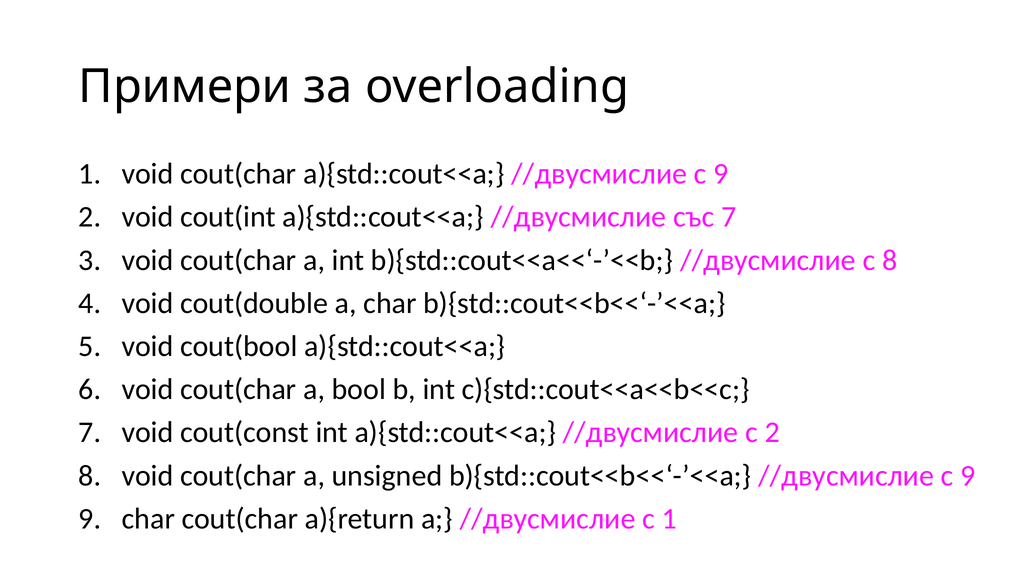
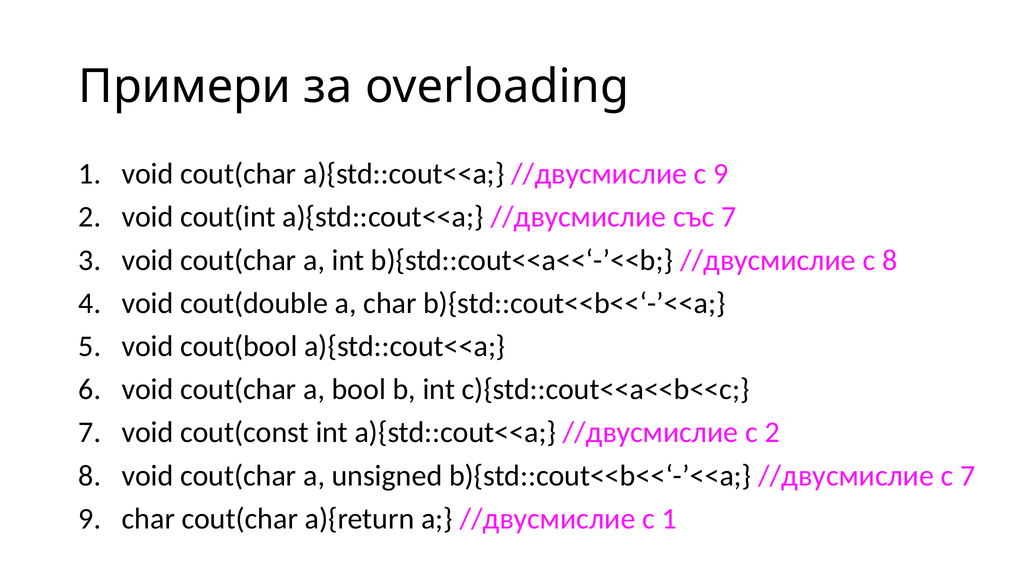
b){std::cout<<b<<‘-’<<a //двусмислие с 9: 9 -> 7
